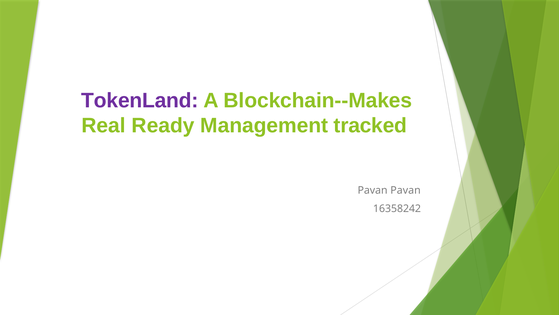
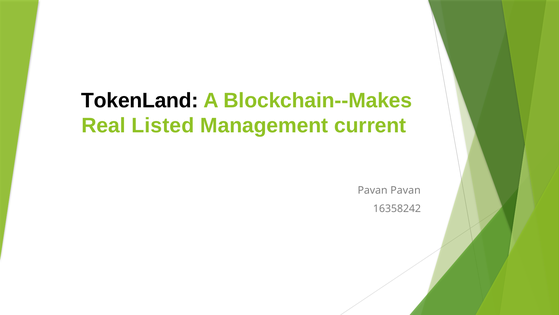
TokenLand colour: purple -> black
Ready: Ready -> Listed
tracked: tracked -> current
